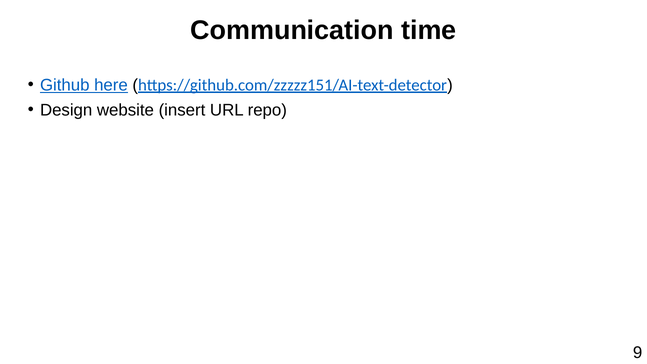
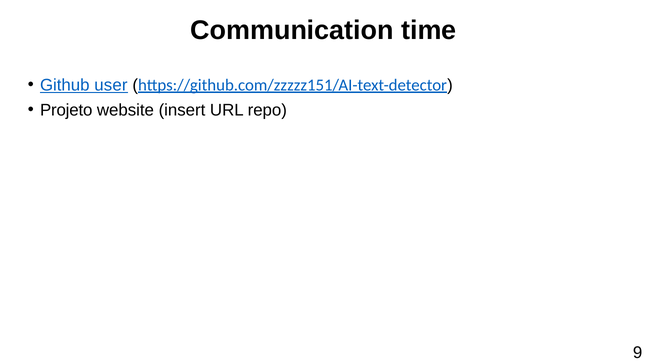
here: here -> user
Design: Design -> Projeto
